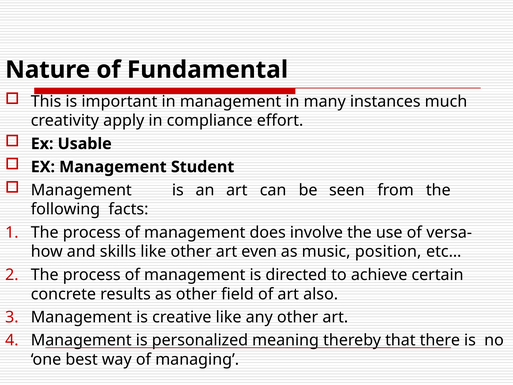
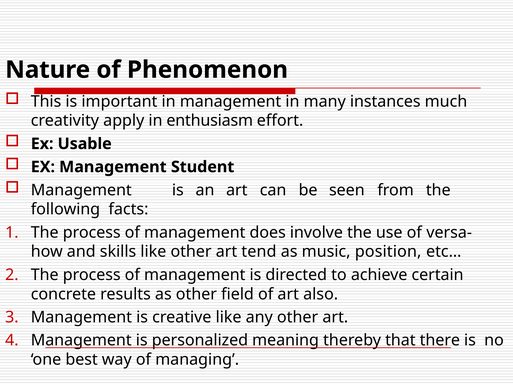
Fundamental: Fundamental -> Phenomenon
compliance: compliance -> enthusiasm
even: even -> tend
